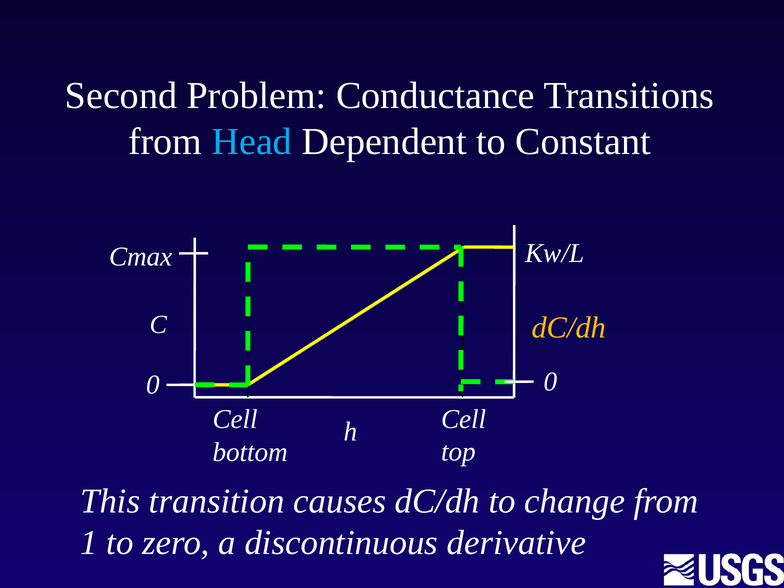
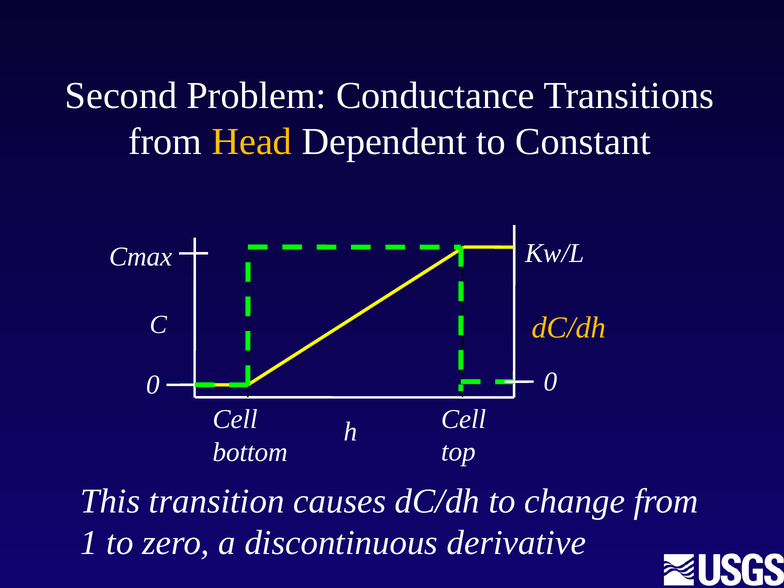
Head colour: light blue -> yellow
